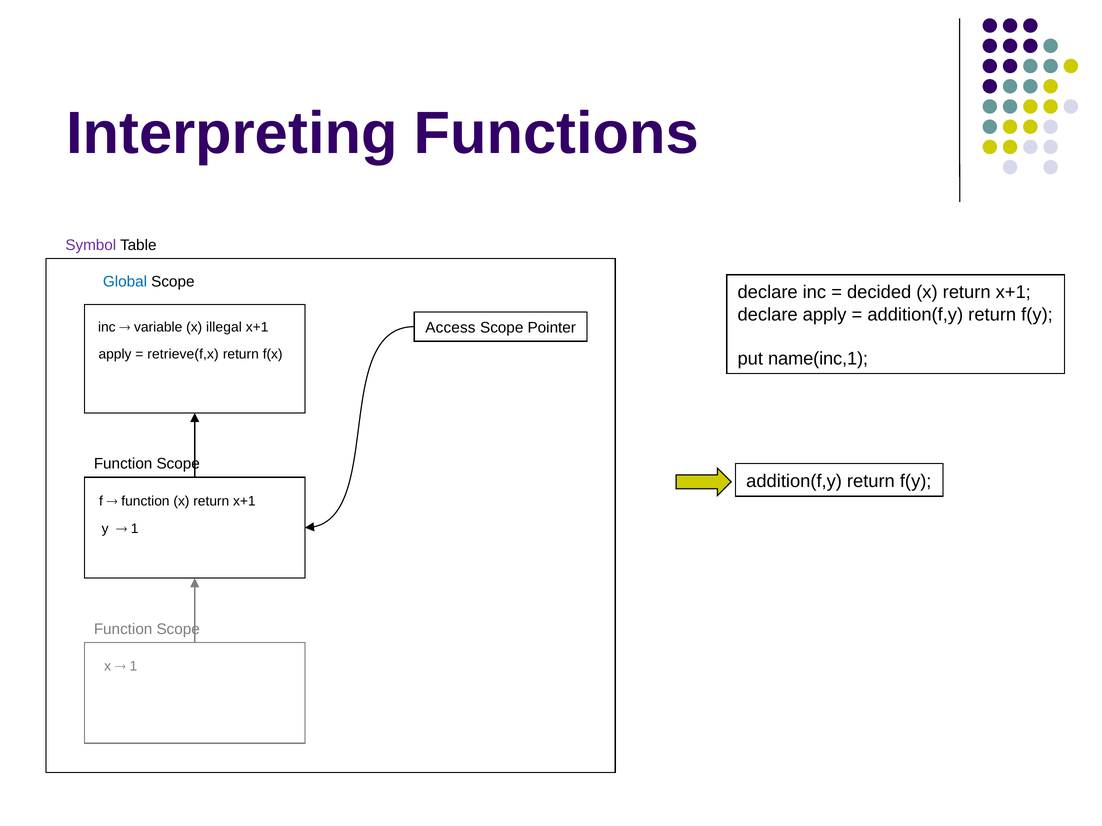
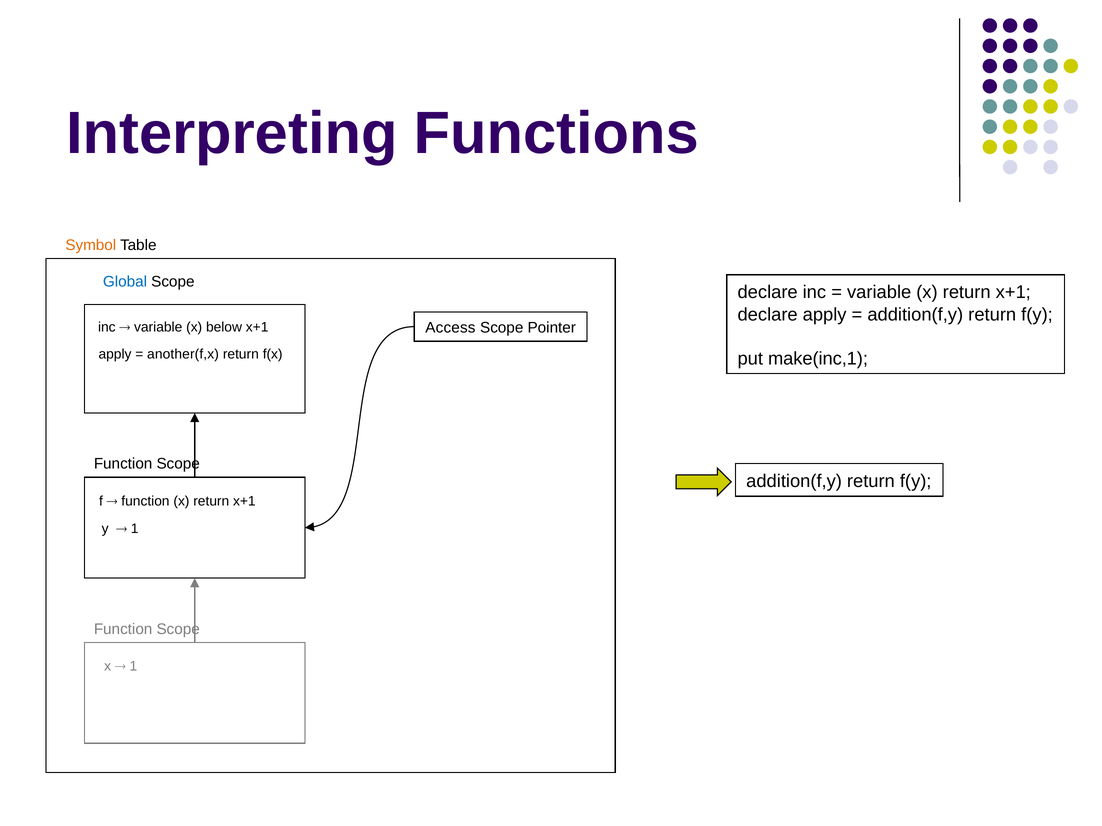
Symbol colour: purple -> orange
decided at (879, 293): decided -> variable
illegal: illegal -> below
retrieve(f,x: retrieve(f,x -> another(f,x
name(inc,1: name(inc,1 -> make(inc,1
